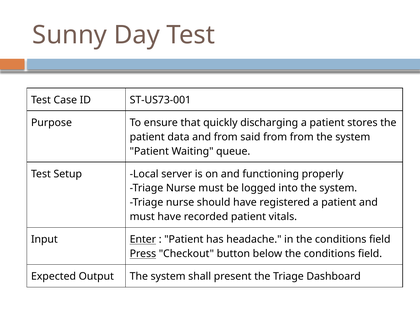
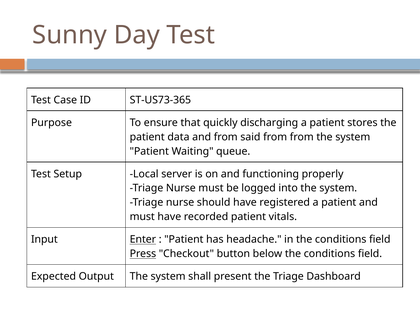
ST-US73-001: ST-US73-001 -> ST-US73-365
